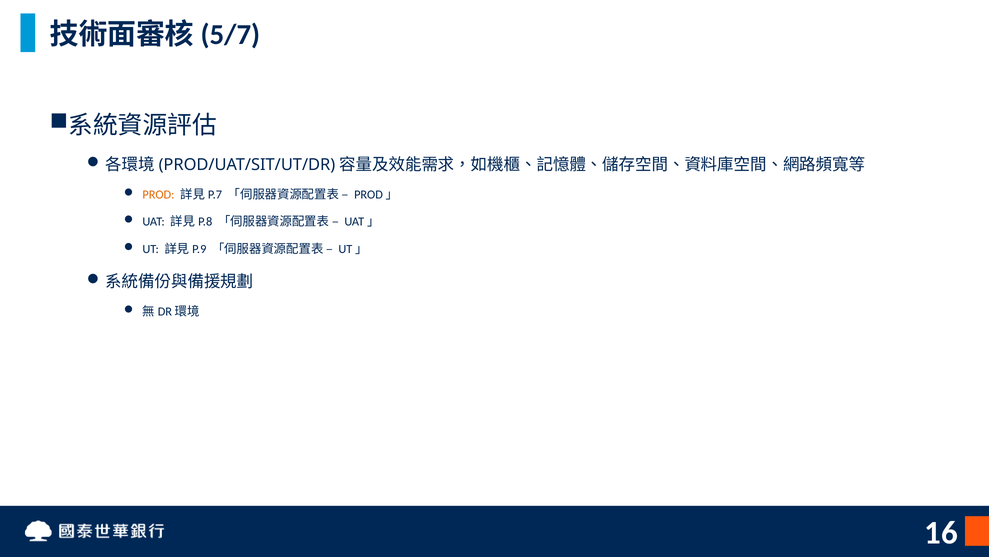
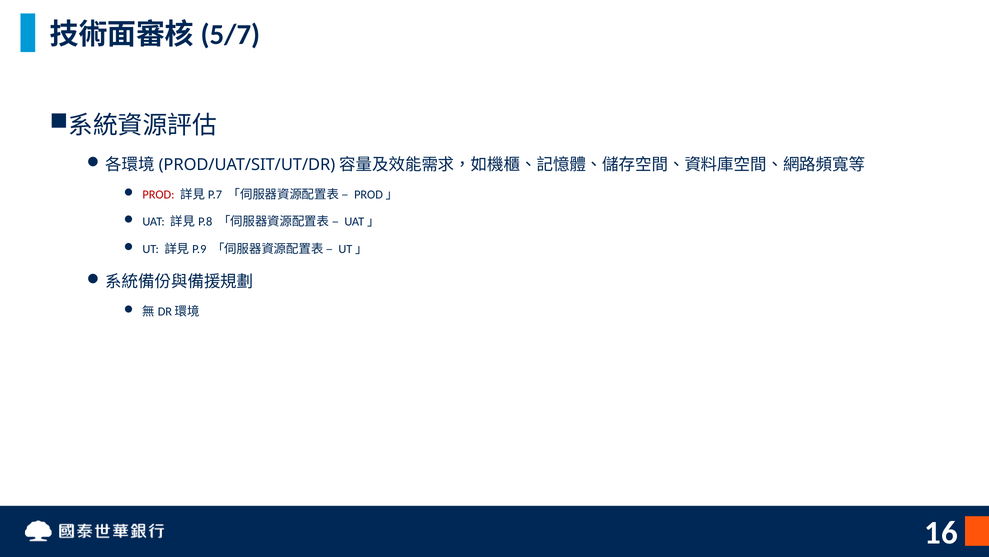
PROD colour: orange -> red
